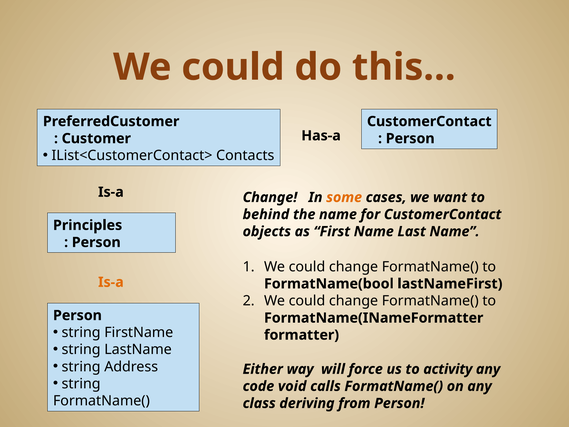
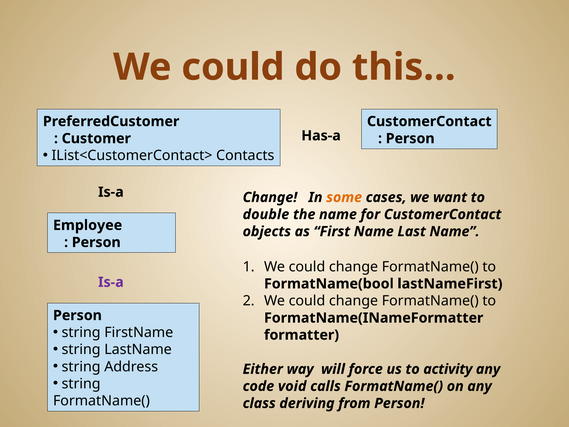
behind: behind -> double
Principles: Principles -> Employee
Is-a at (111, 282) colour: orange -> purple
